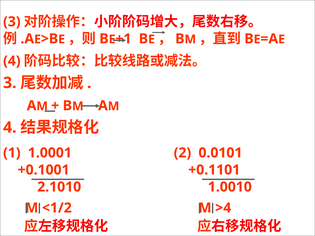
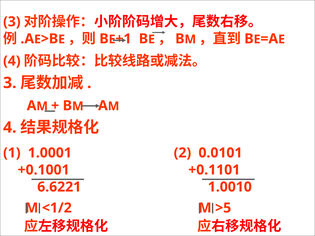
2.1010: 2.1010 -> 6.6221
>4: >4 -> >5
